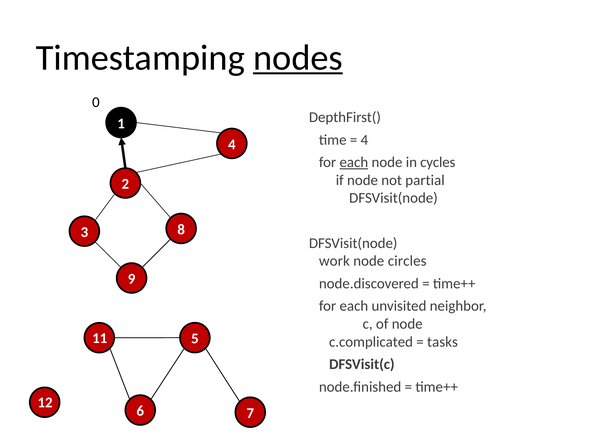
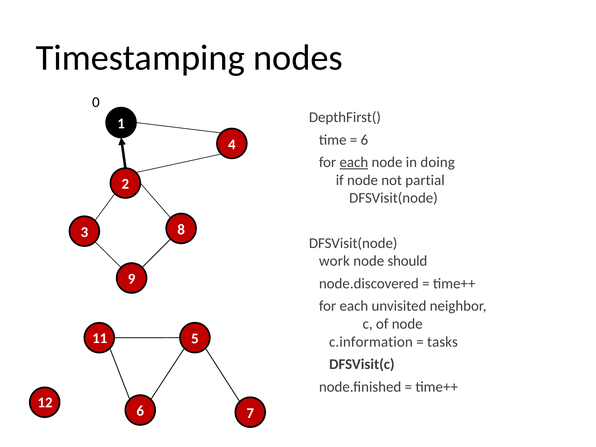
nodes underline: present -> none
4 at (364, 140): 4 -> 6
cycles: cycles -> doing
circles: circles -> should
c.complicated: c.complicated -> c.information
